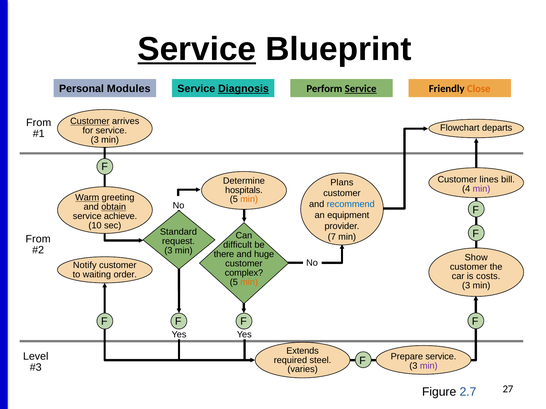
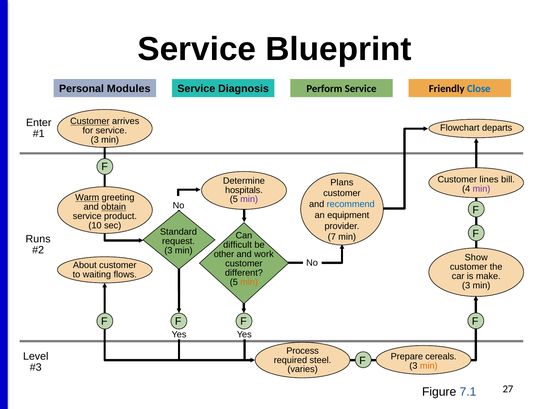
Service at (197, 49) underline: present -> none
Diagnosis underline: present -> none
Service at (361, 89) underline: present -> none
Close colour: orange -> blue
From at (39, 123): From -> Enter
min at (249, 200) colour: orange -> purple
achieve: achieve -> product
From at (38, 239): From -> Runs
there: there -> other
huge: huge -> work
Notify: Notify -> About
complex: complex -> different
order: order -> flows
costs: costs -> make
Extends: Extends -> Process
Prepare service: service -> cereals
min at (429, 366) colour: purple -> orange
2.7: 2.7 -> 7.1
